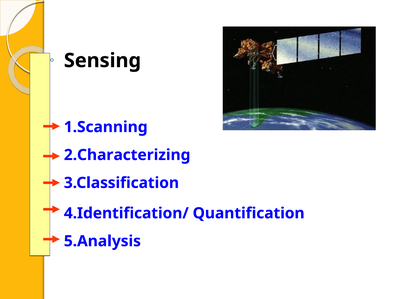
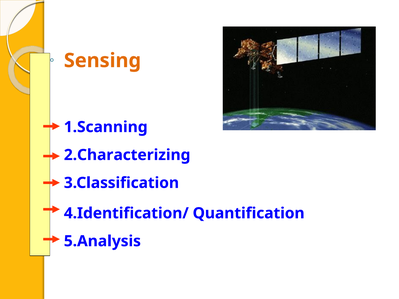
Sensing colour: black -> orange
